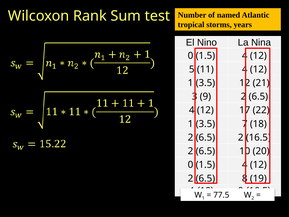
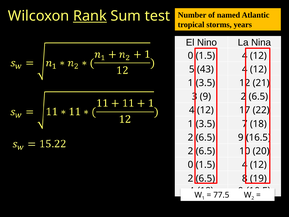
Rank underline: none -> present
11: 11 -> 43
6.5 2: 2 -> 9
